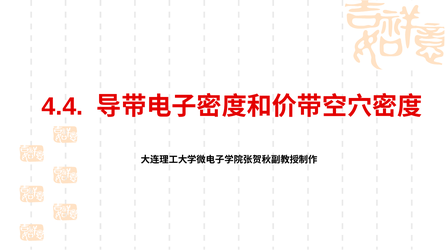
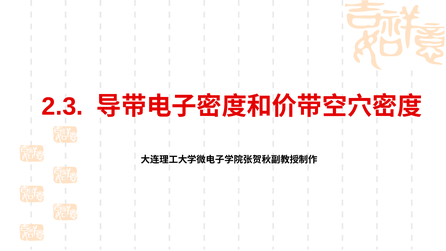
4.4: 4.4 -> 2.3
